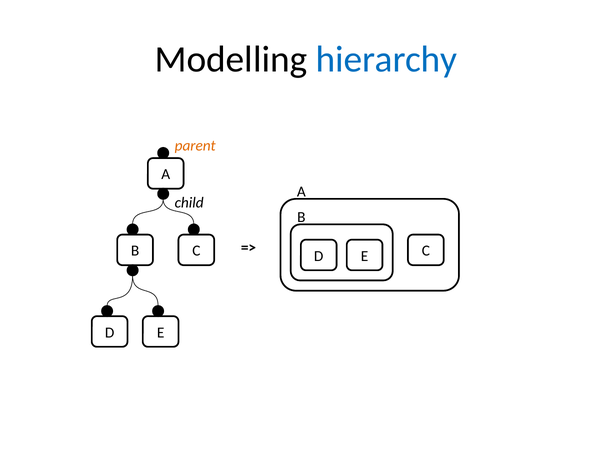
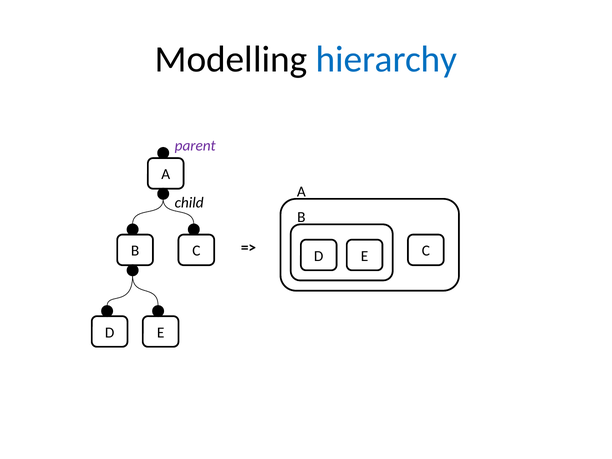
parent colour: orange -> purple
